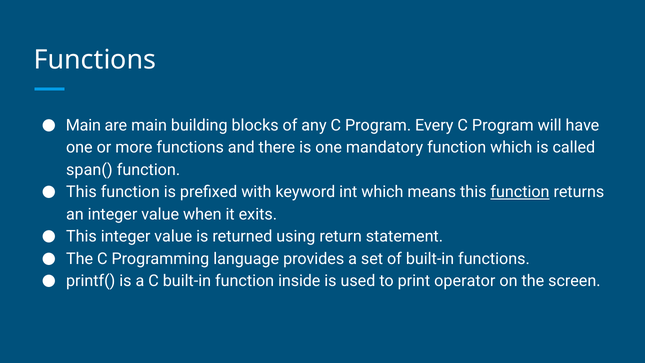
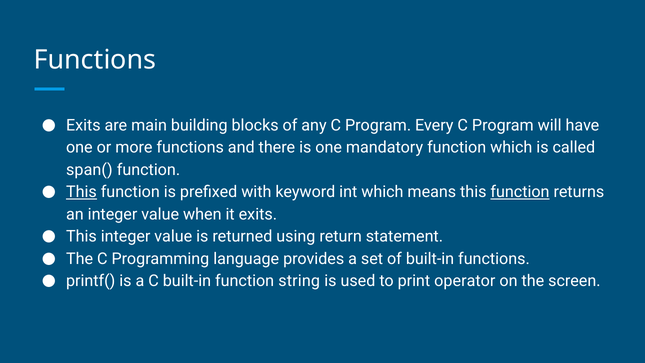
Main at (83, 125): Main -> Exits
This at (81, 192) underline: none -> present
inside: inside -> string
